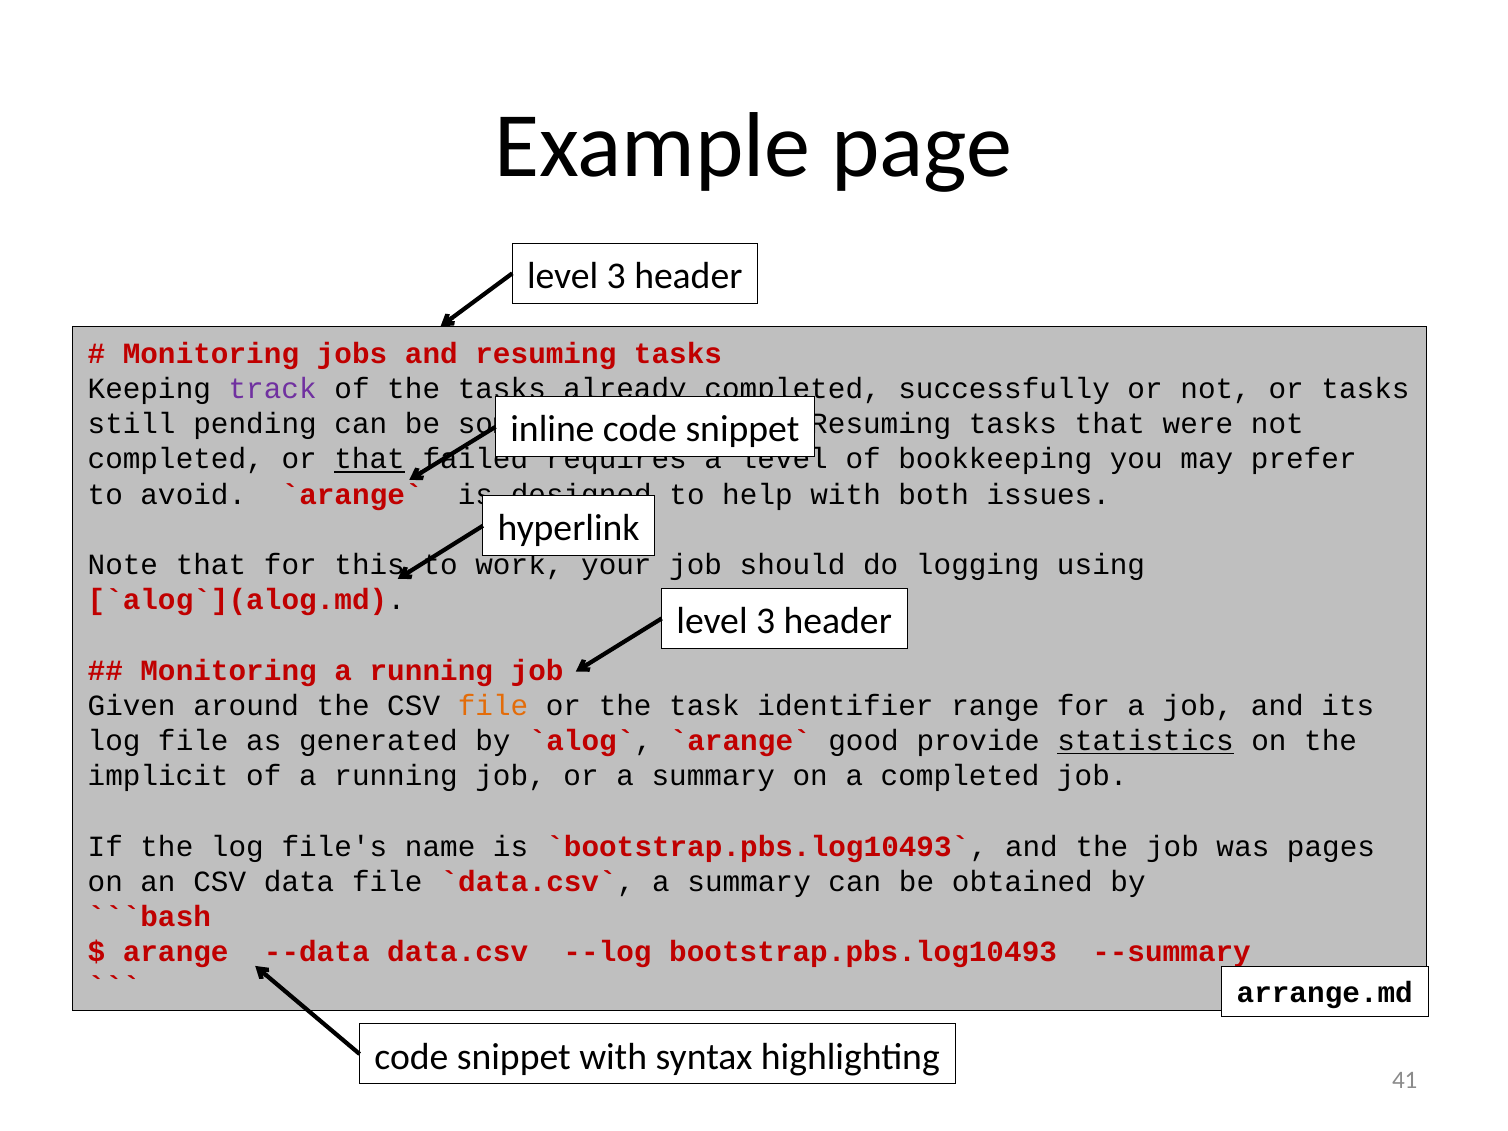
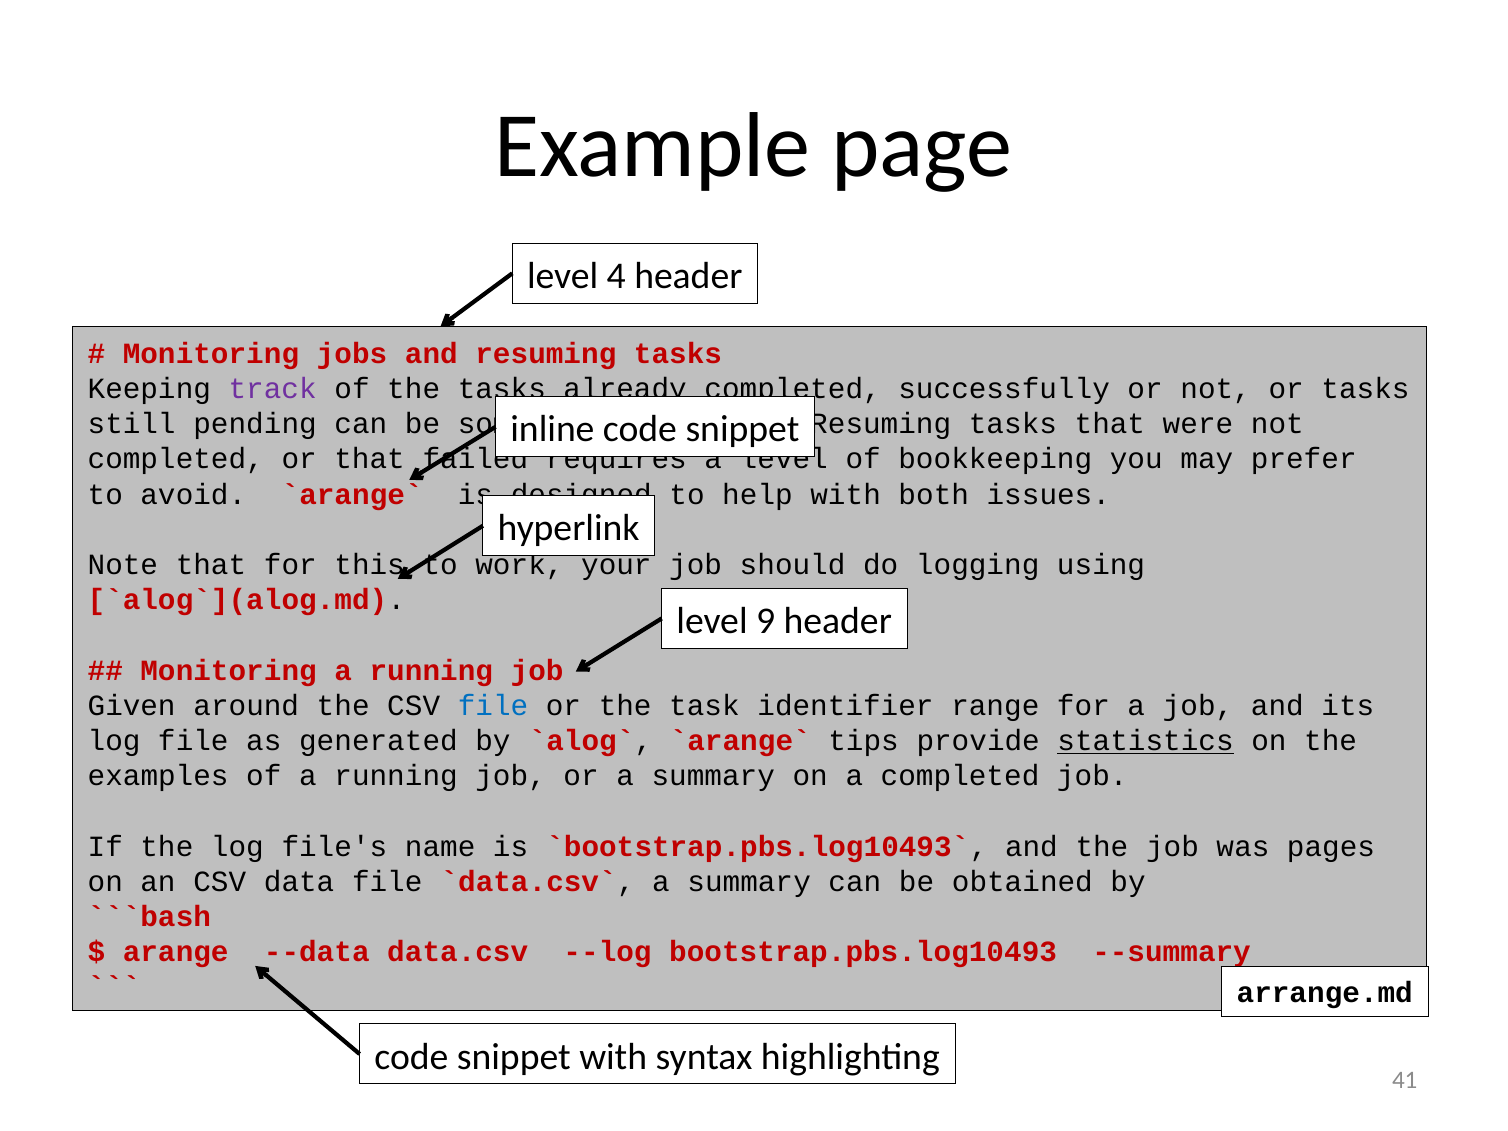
3 at (616, 276): 3 -> 4
that at (370, 459) underline: present -> none
3 at (766, 621): 3 -> 9
file at (493, 706) colour: orange -> blue
good: good -> tips
implicit: implicit -> examples
